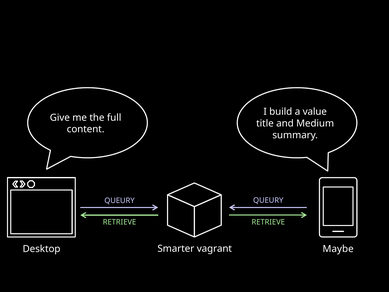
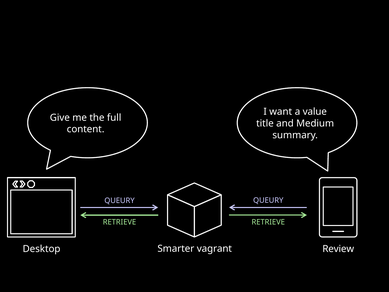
build: build -> want
Maybe: Maybe -> Review
